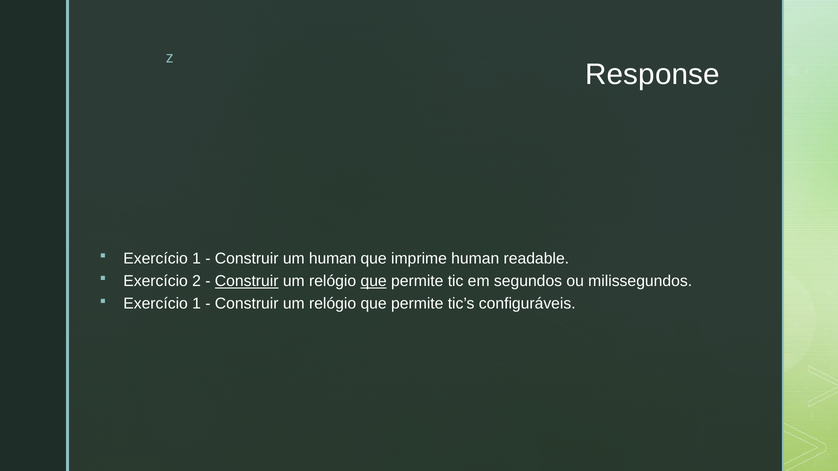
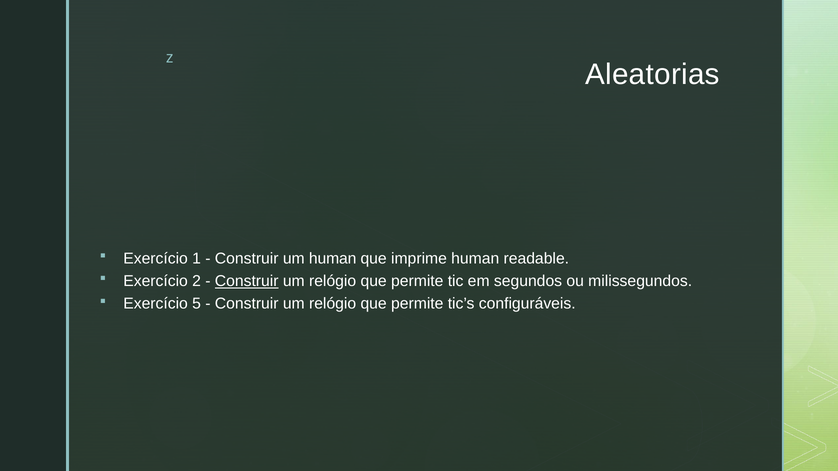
Response: Response -> Aleatorias
que at (374, 281) underline: present -> none
1 at (197, 304): 1 -> 5
